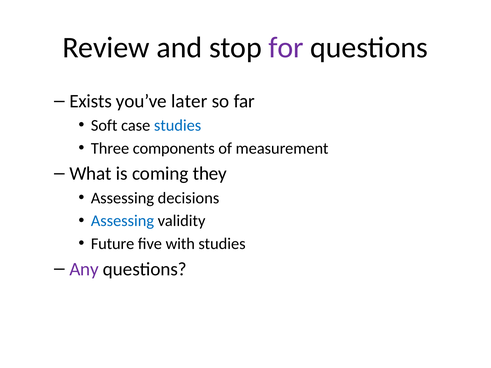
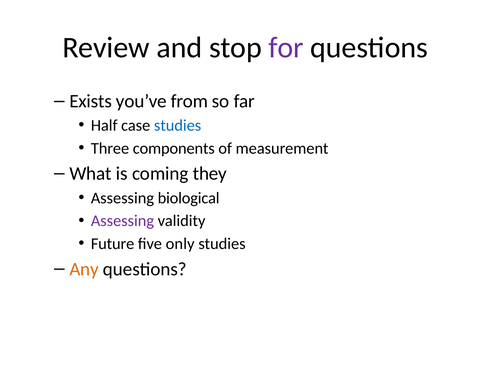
later: later -> from
Soft: Soft -> Half
decisions: decisions -> biological
Assessing at (122, 221) colour: blue -> purple
with: with -> only
Any colour: purple -> orange
